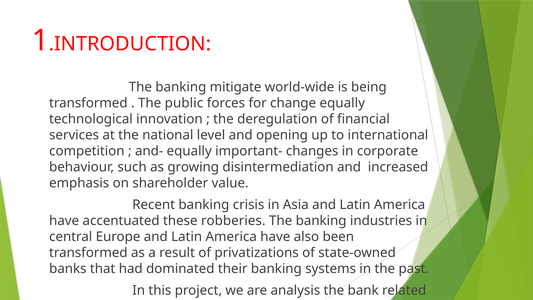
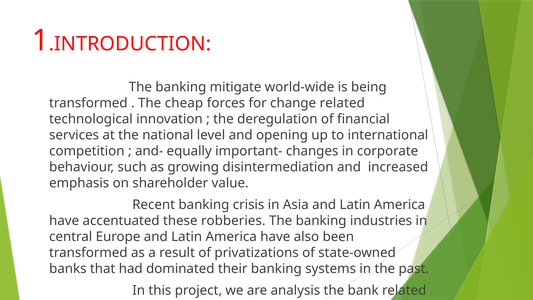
public: public -> cheap
change equally: equally -> related
